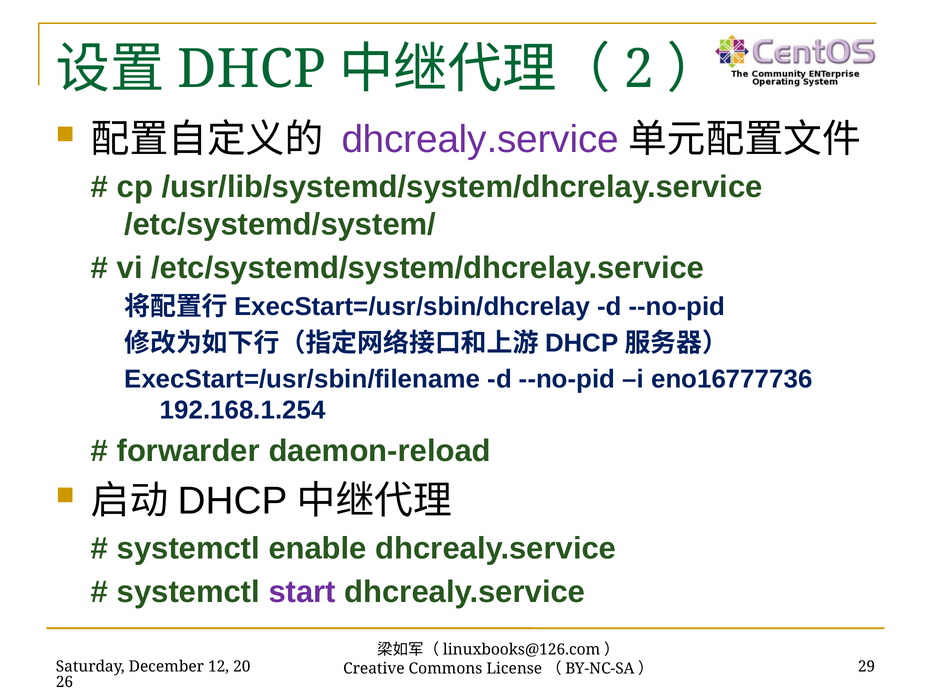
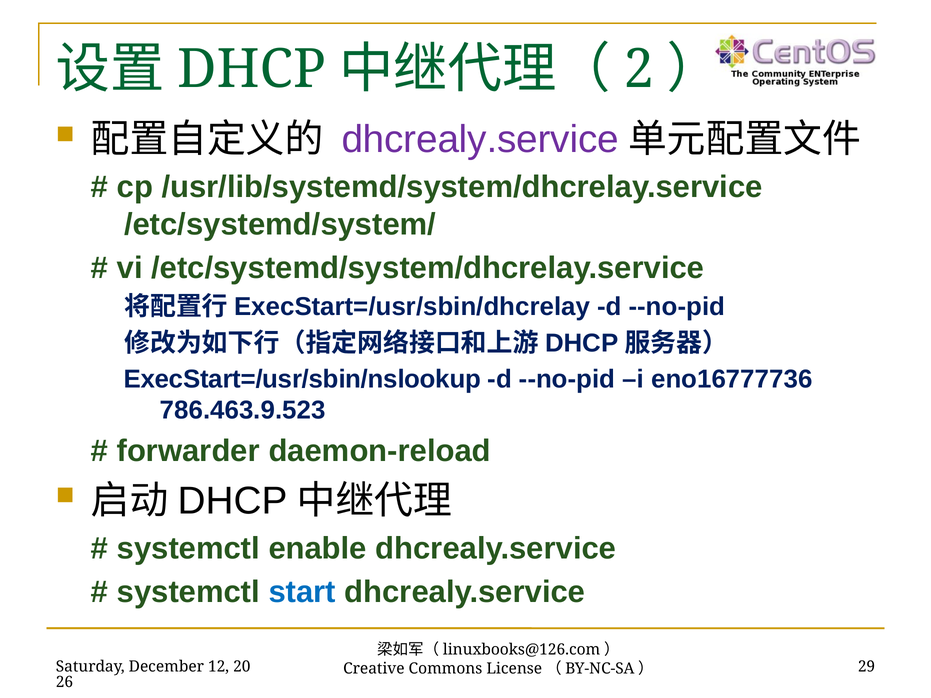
ExecStart=/usr/sbin/filename: ExecStart=/usr/sbin/filename -> ExecStart=/usr/sbin/nslookup
192.168.1.254: 192.168.1.254 -> 786.463.9.523
start colour: purple -> blue
